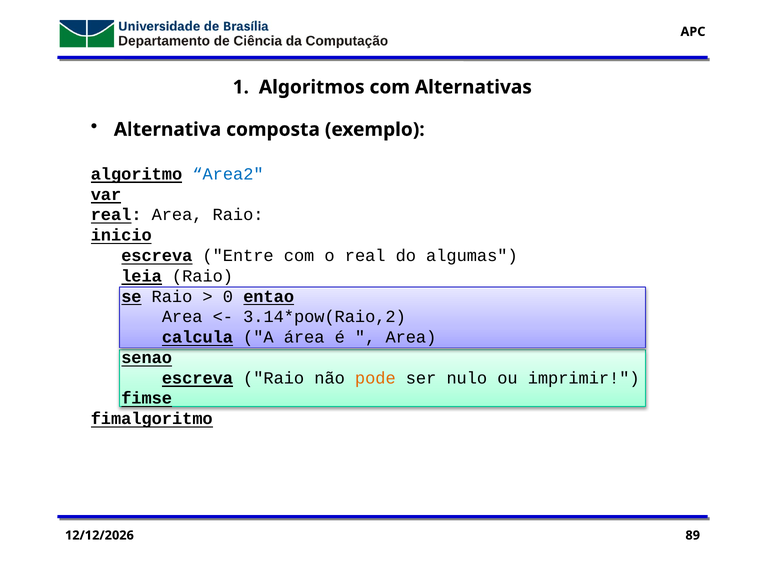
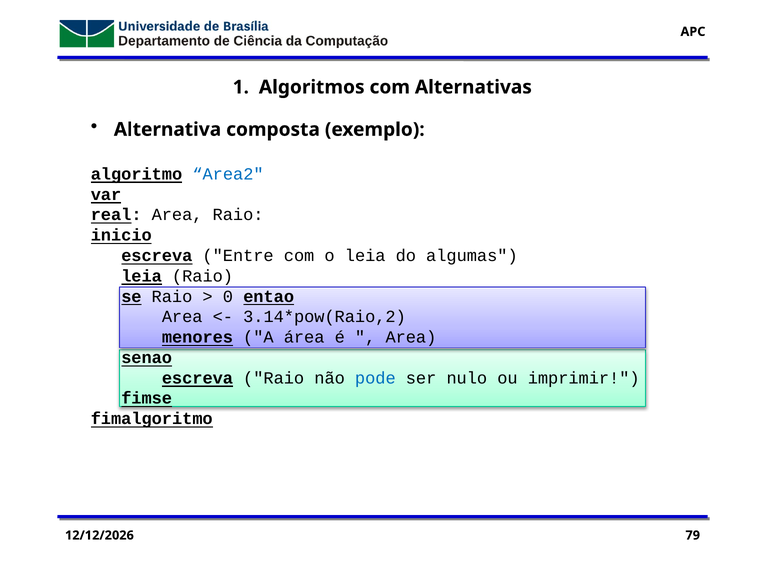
o real: real -> leia
calcula: calcula -> menores
pode colour: orange -> blue
89: 89 -> 79
